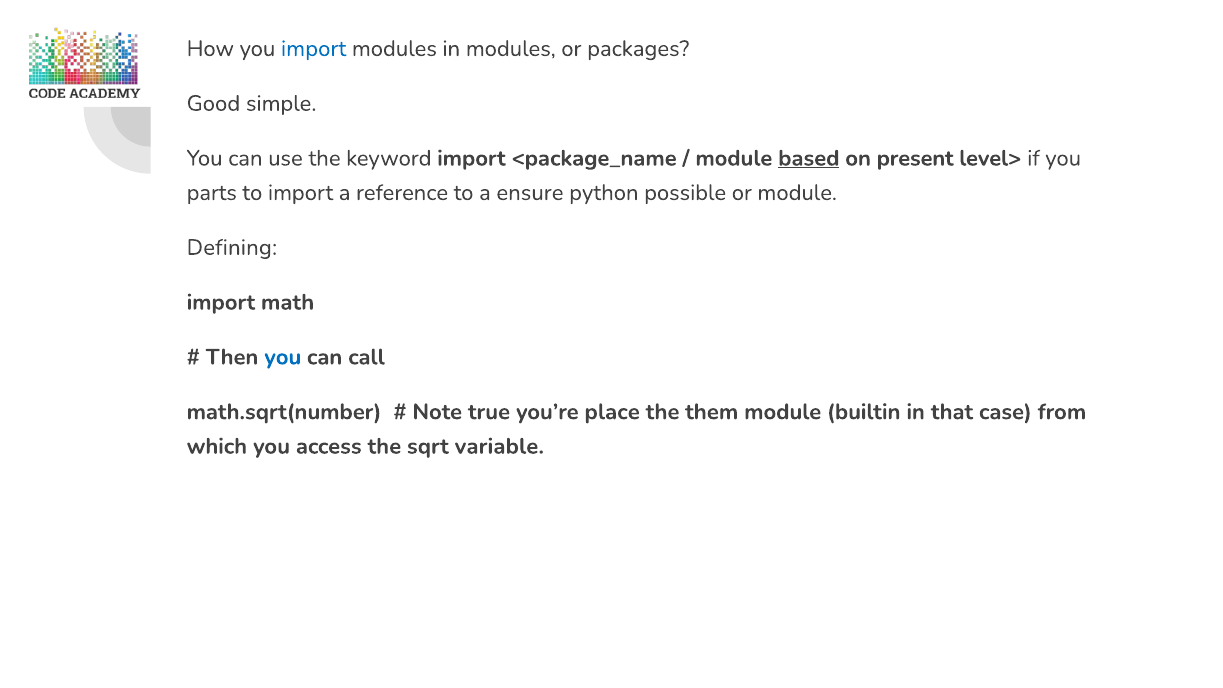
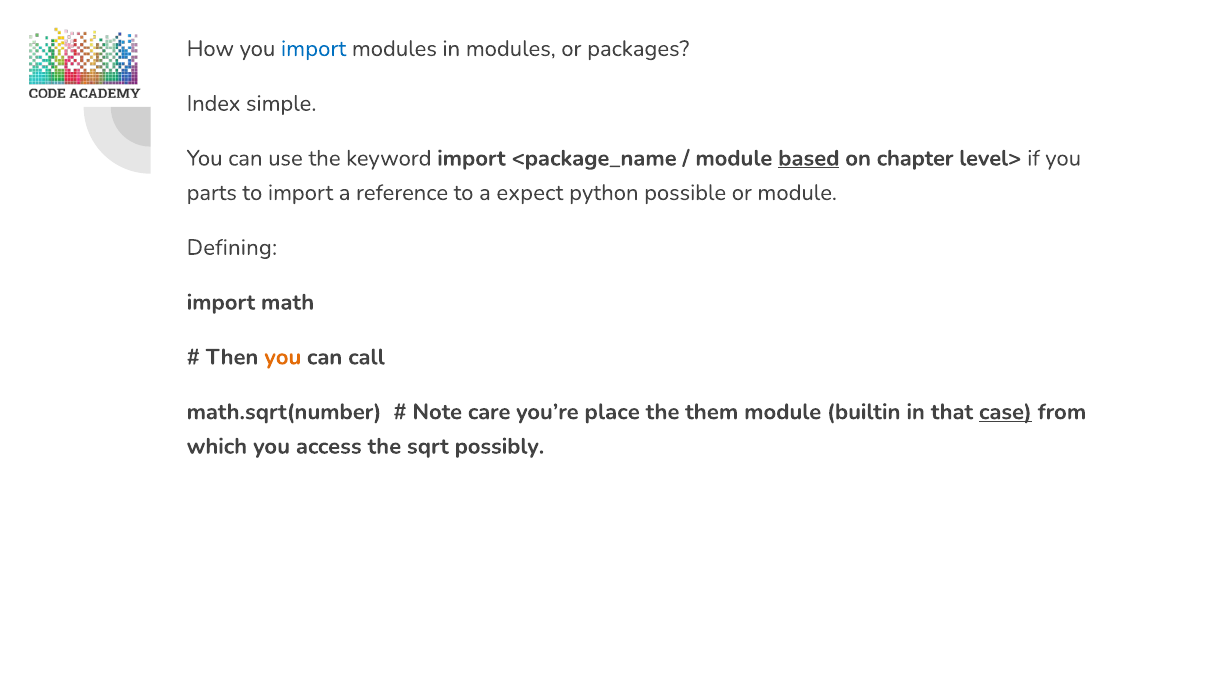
Good: Good -> Index
present: present -> chapter
ensure: ensure -> expect
you at (283, 357) colour: blue -> orange
true: true -> care
case underline: none -> present
variable: variable -> possibly
